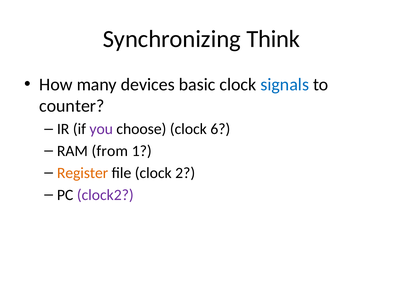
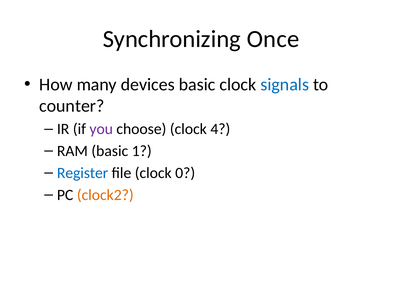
Think: Think -> Once
6: 6 -> 4
RAM from: from -> basic
Register colour: orange -> blue
2: 2 -> 0
clock2 colour: purple -> orange
